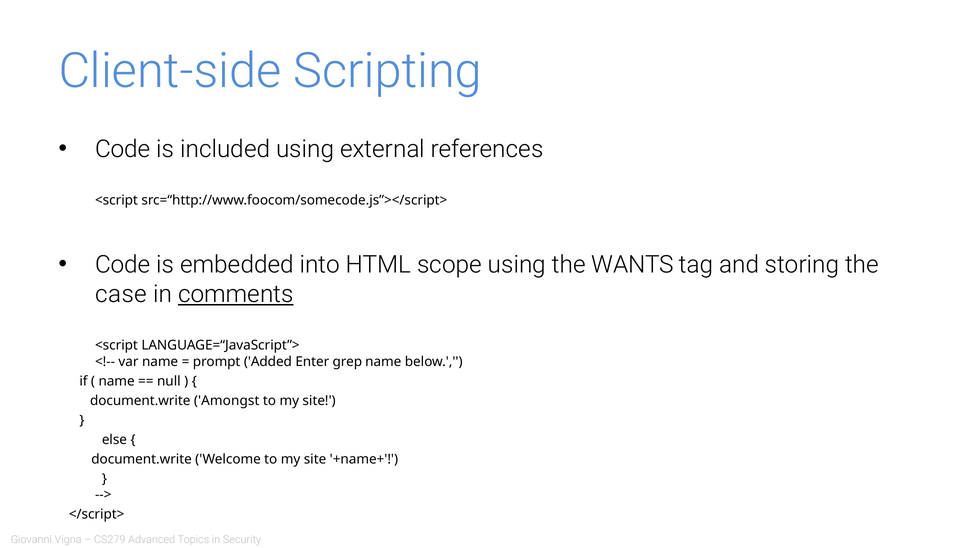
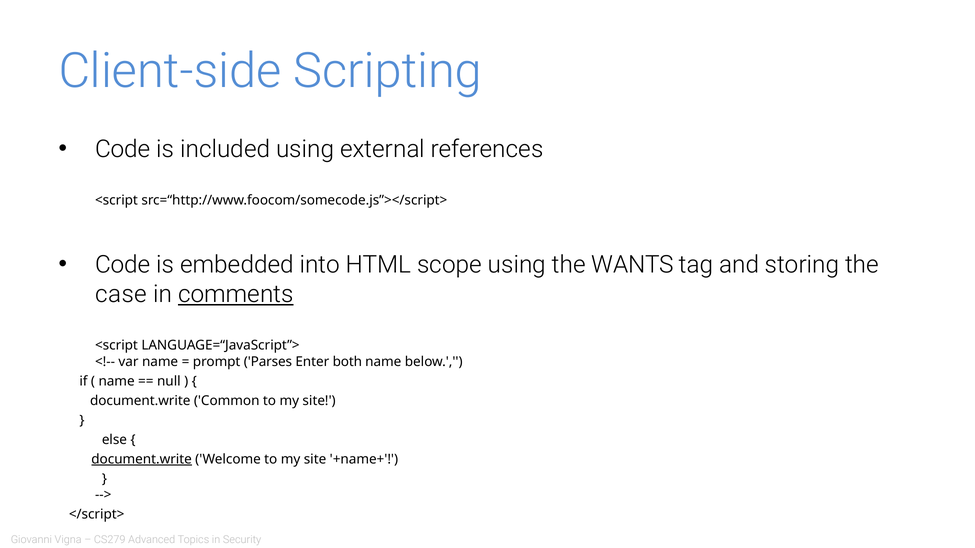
Added: Added -> Parses
grep: grep -> both
Amongst: Amongst -> Common
document.write at (142, 460) underline: none -> present
